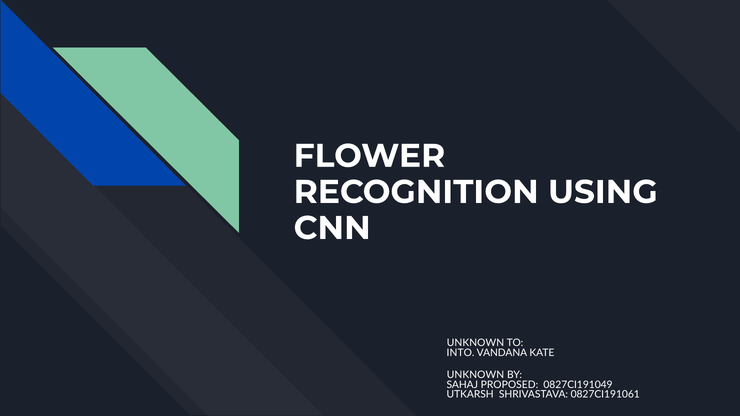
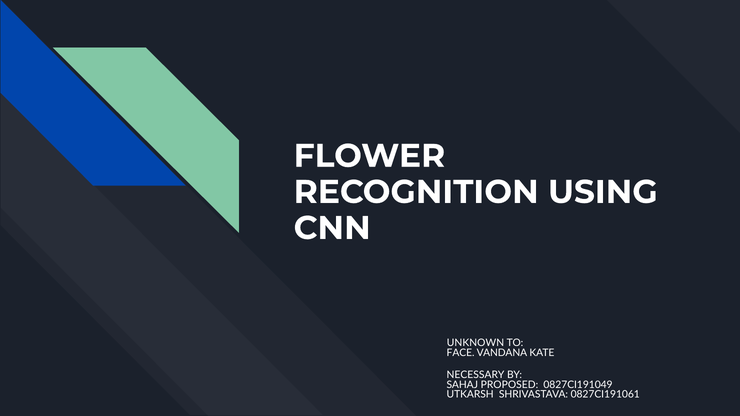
INTO: INTO -> FACE
UNKNOWN at (475, 375): UNKNOWN -> NECESSARY
